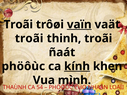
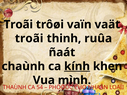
vaïn underline: present -> none
thinh troãi: troãi -> ruûa
phöôùc at (23, 66): phöôùc -> chaùnh
